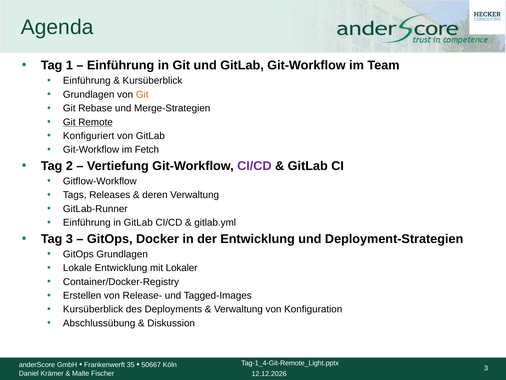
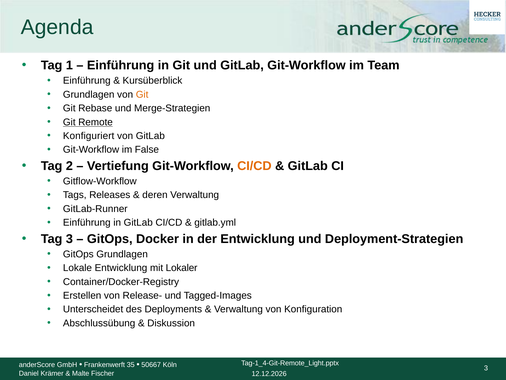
Fetch: Fetch -> False
CI/CD at (254, 166) colour: purple -> orange
Kursüberblick at (93, 309): Kursüberblick -> Unterscheidet
